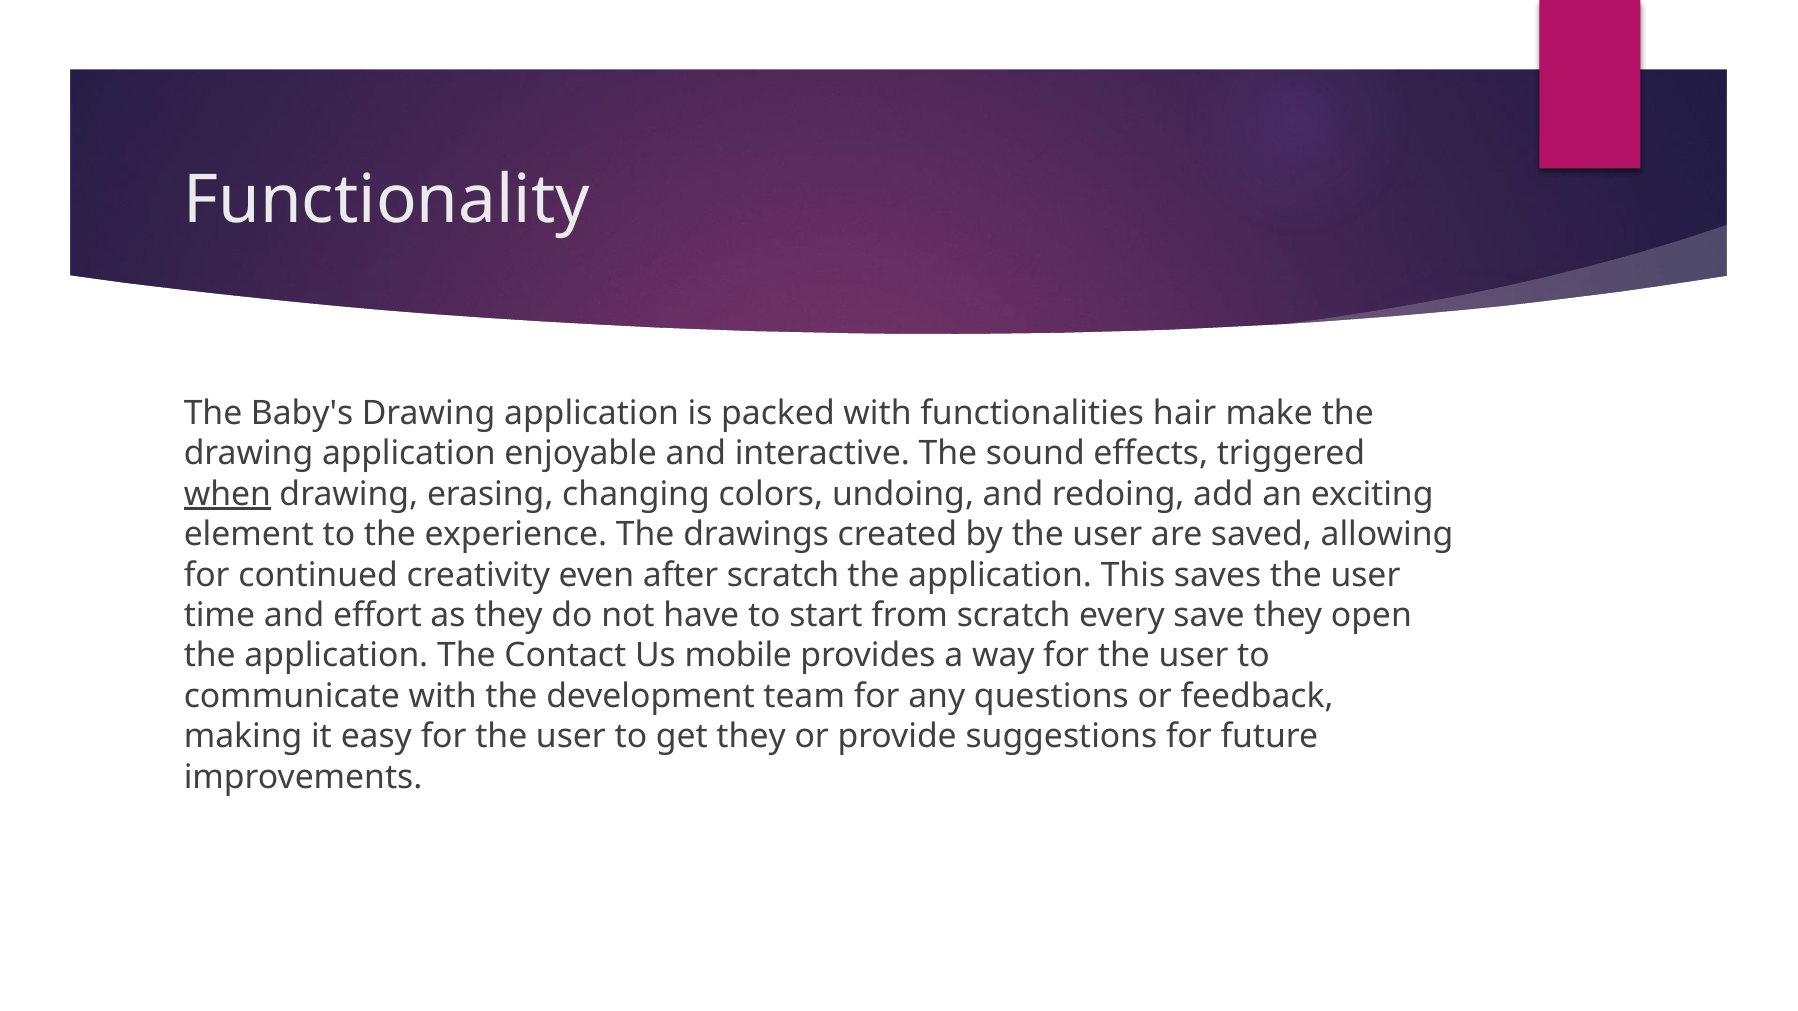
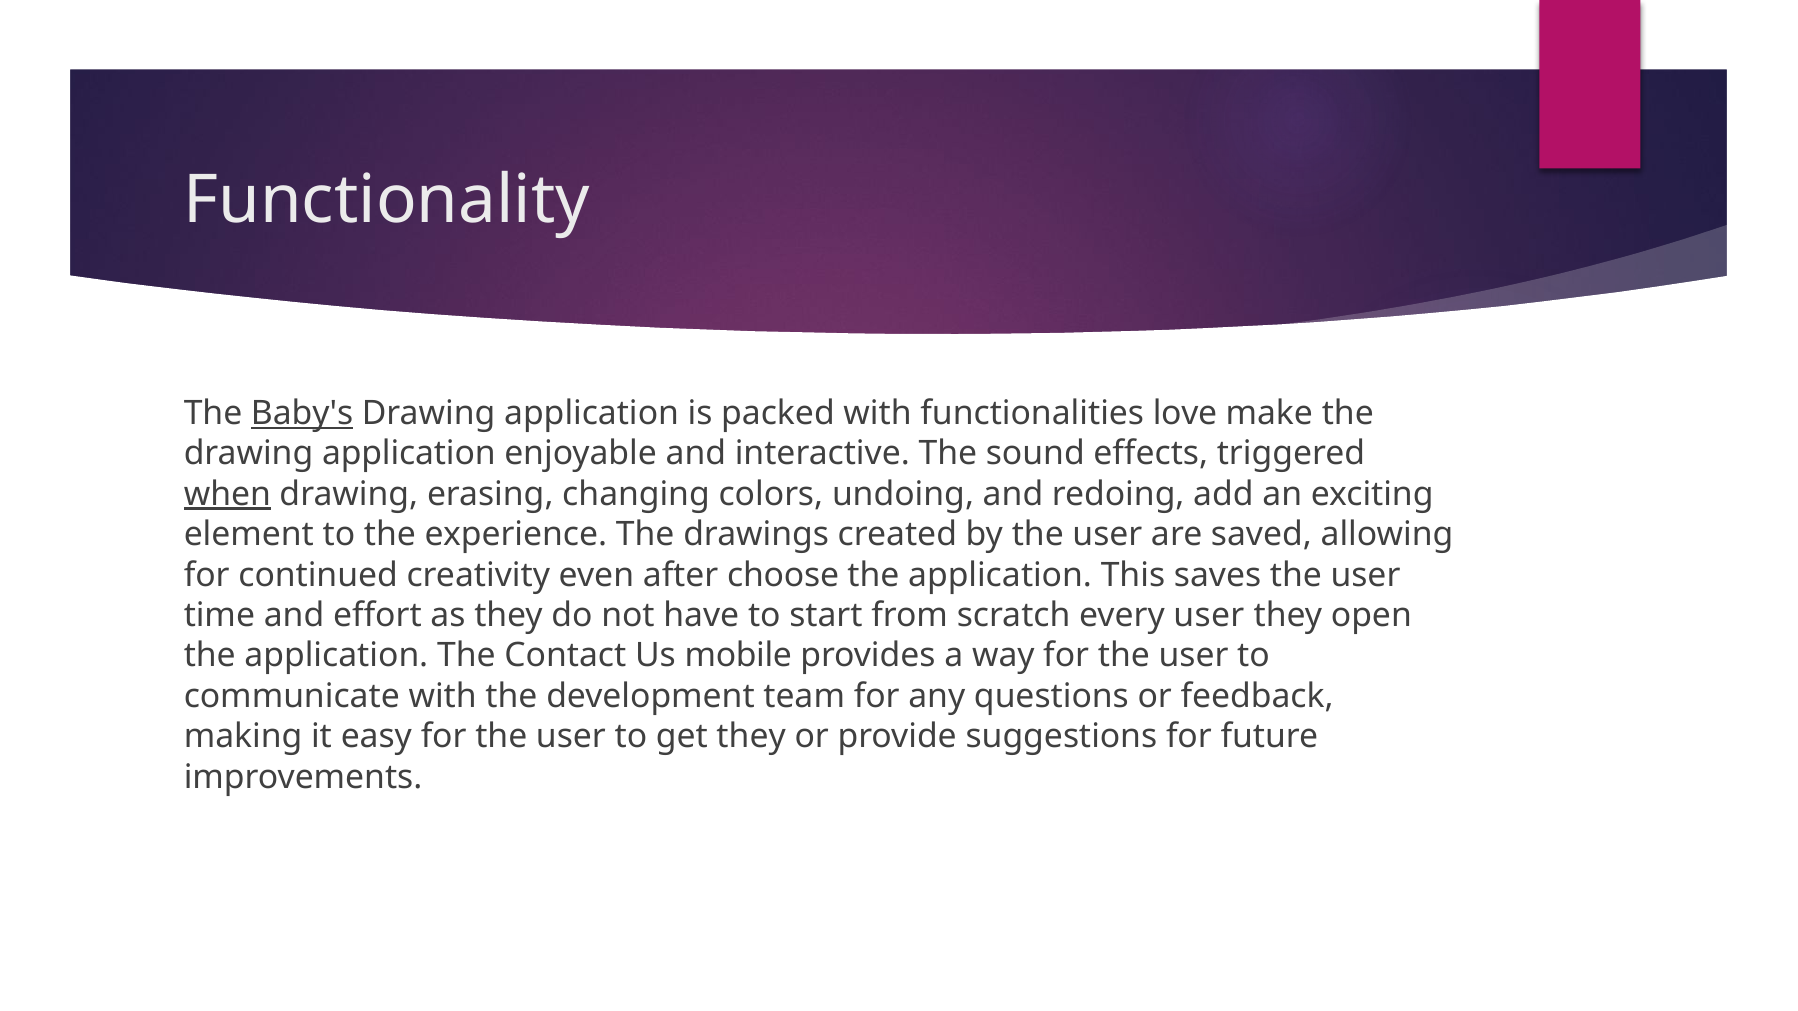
Baby's underline: none -> present
hair: hair -> love
after scratch: scratch -> choose
every save: save -> user
